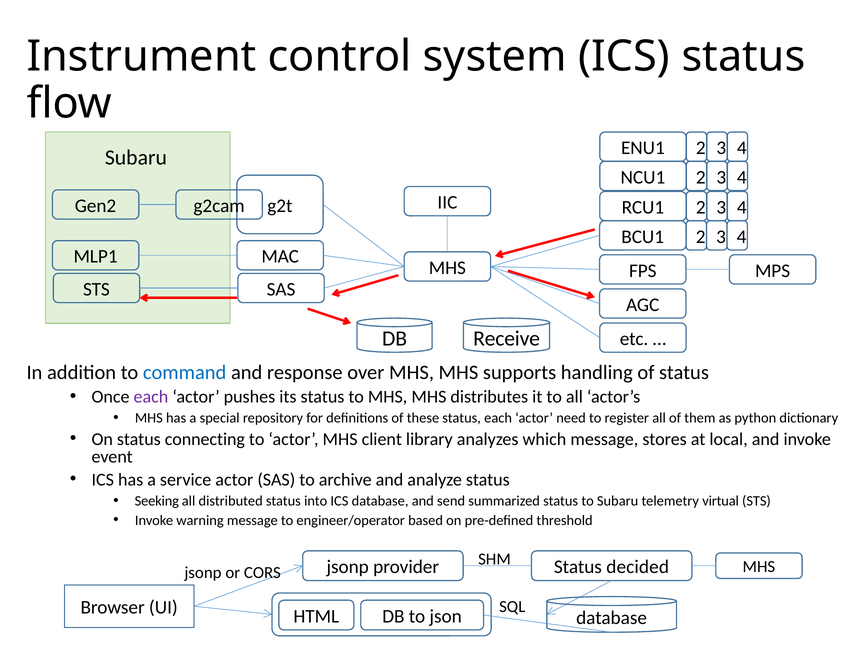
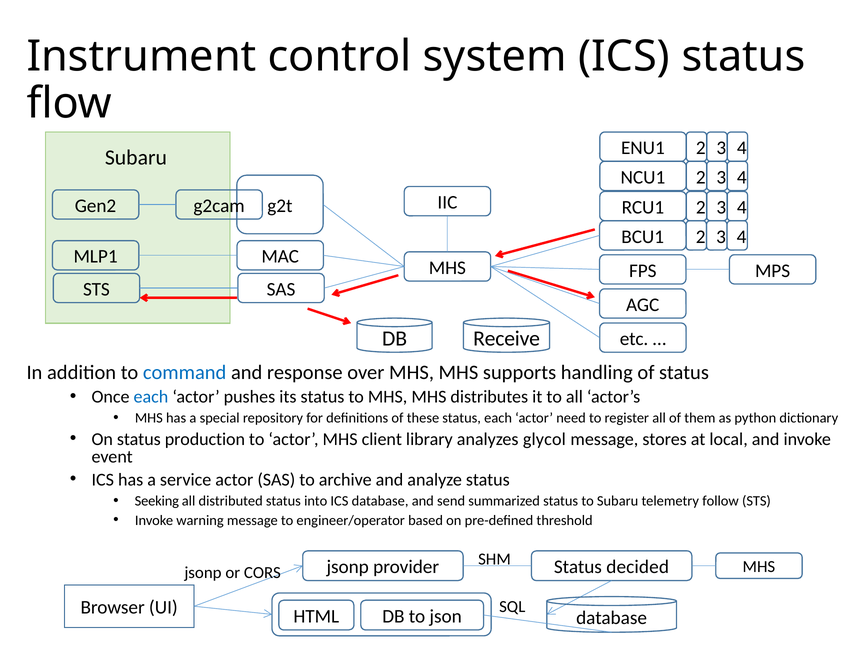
each at (151, 397) colour: purple -> blue
connecting: connecting -> production
which: which -> glycol
virtual: virtual -> follow
